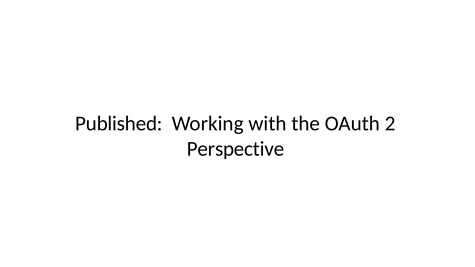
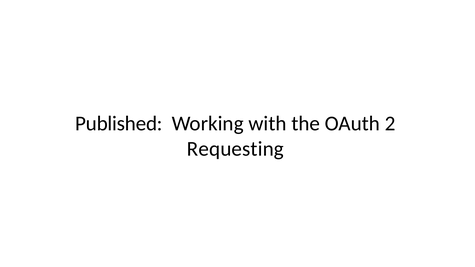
Perspective: Perspective -> Requesting
